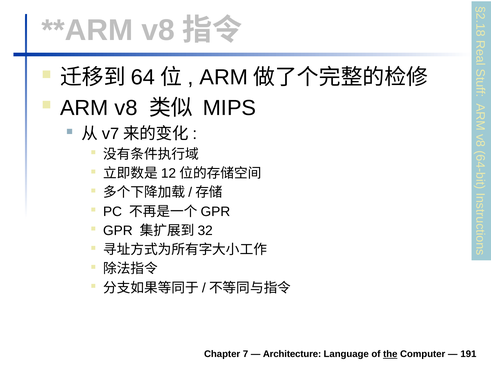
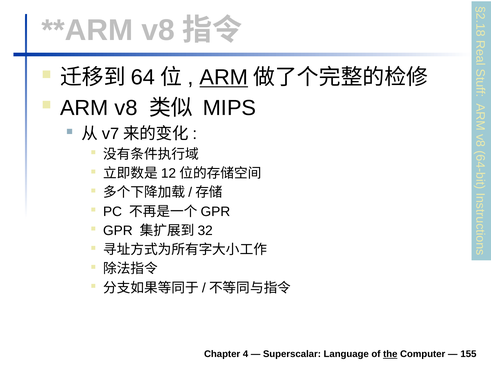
ARM at (224, 78) underline: none -> present
Chapter 7: 7 -> 4
Architecture: Architecture -> Superscalar
191: 191 -> 155
